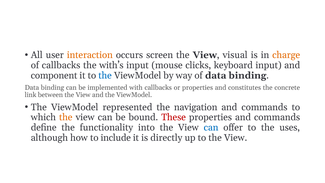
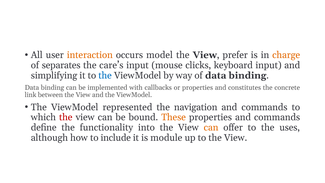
screen: screen -> model
visual: visual -> prefer
of callbacks: callbacks -> separates
with’s: with’s -> care’s
component: component -> simplifying
the at (66, 117) colour: orange -> red
These colour: red -> orange
can at (211, 127) colour: blue -> orange
directly: directly -> module
